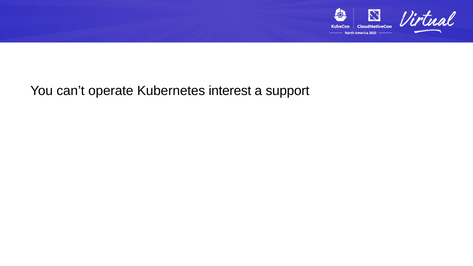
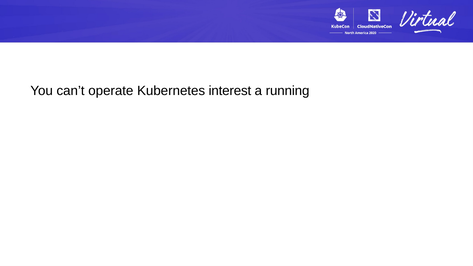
support: support -> running
